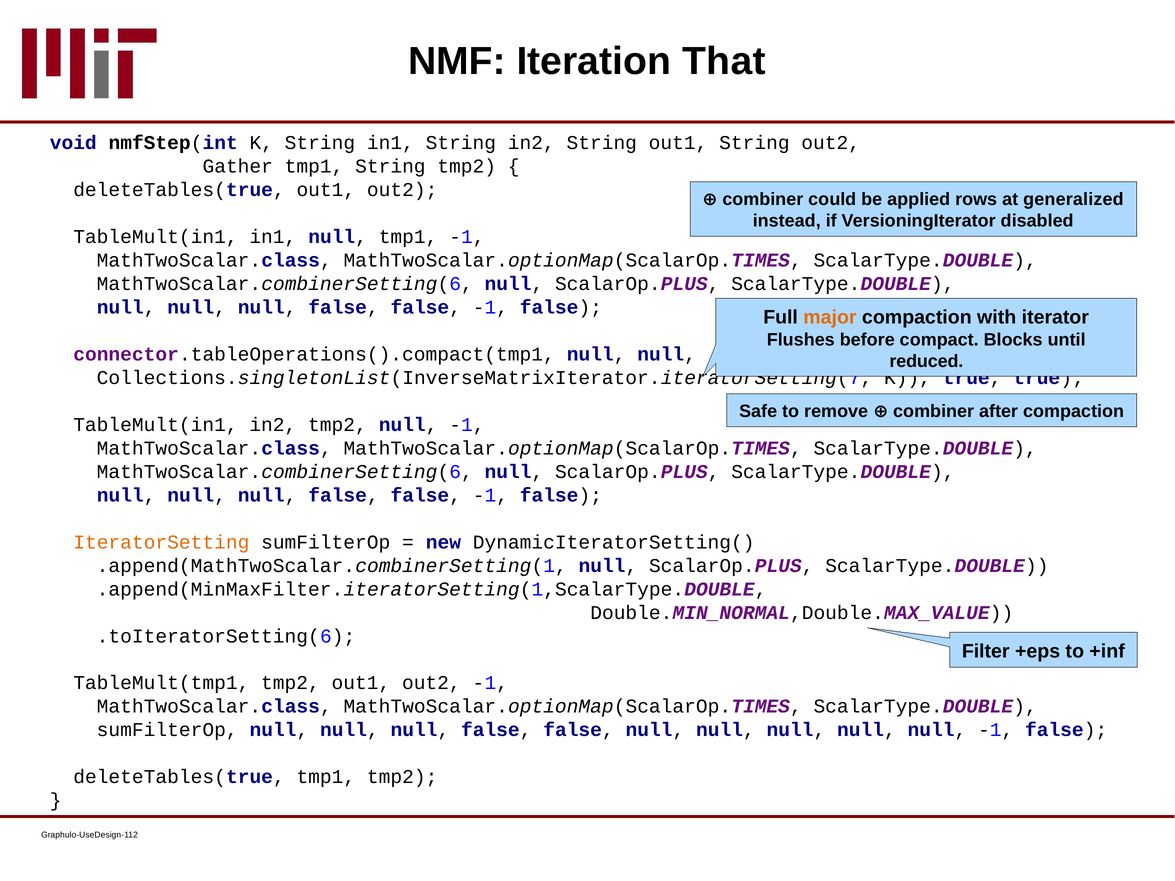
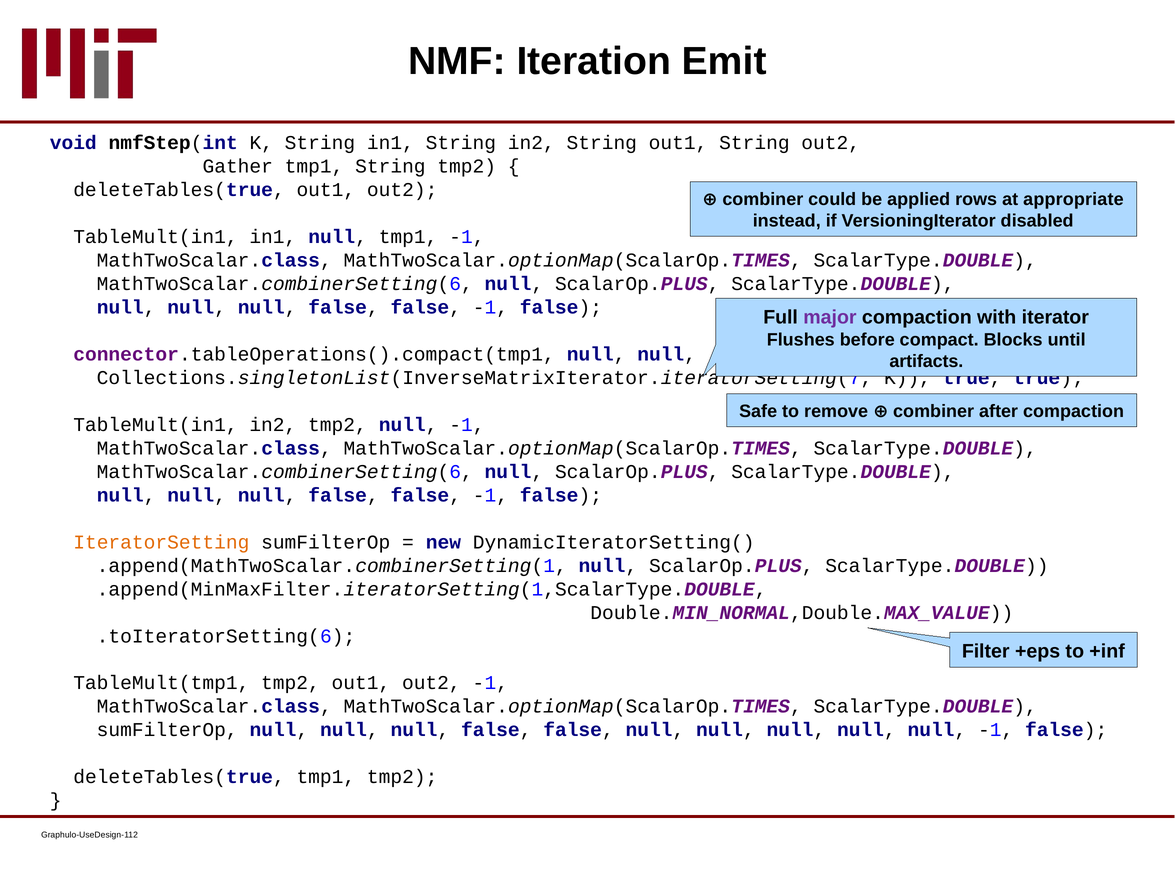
That: That -> Emit
generalized: generalized -> appropriate
major colour: orange -> purple
reduced: reduced -> artifacts
